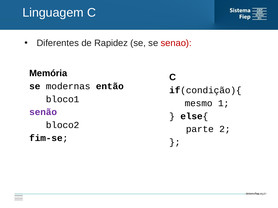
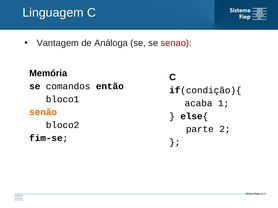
Diferentes: Diferentes -> Vantagem
Rapidez: Rapidez -> Análoga
modernas: modernas -> comandos
mesmo: mesmo -> acaba
senão colour: purple -> orange
